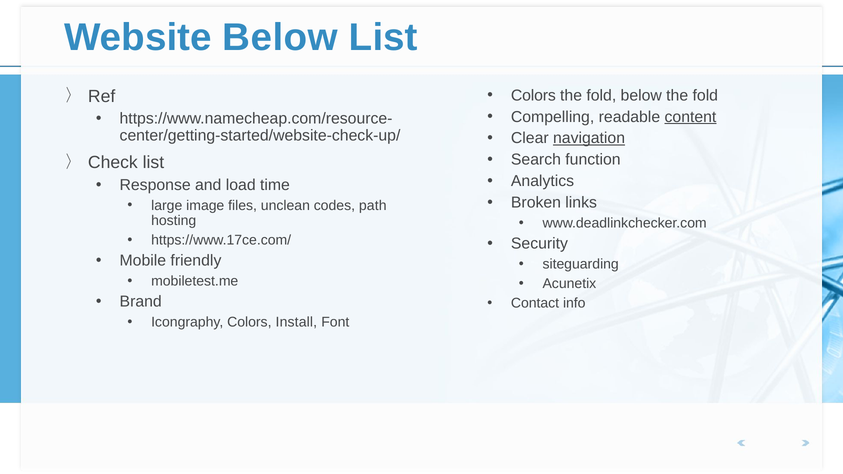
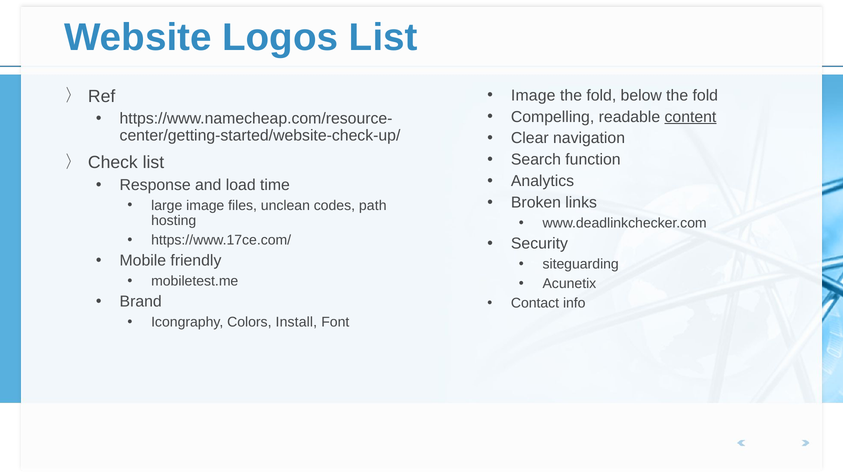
Website Below: Below -> Logos
Colors at (533, 95): Colors -> Image
navigation underline: present -> none
